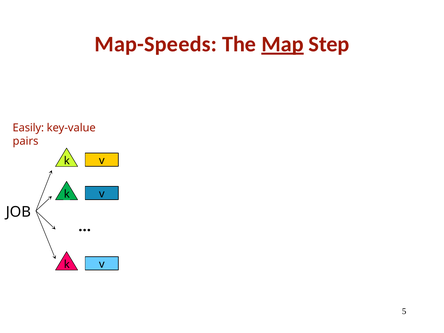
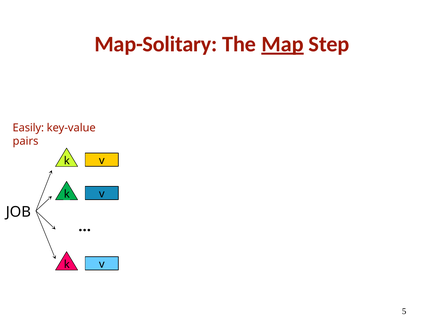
Map-Speeds: Map-Speeds -> Map-Solitary
